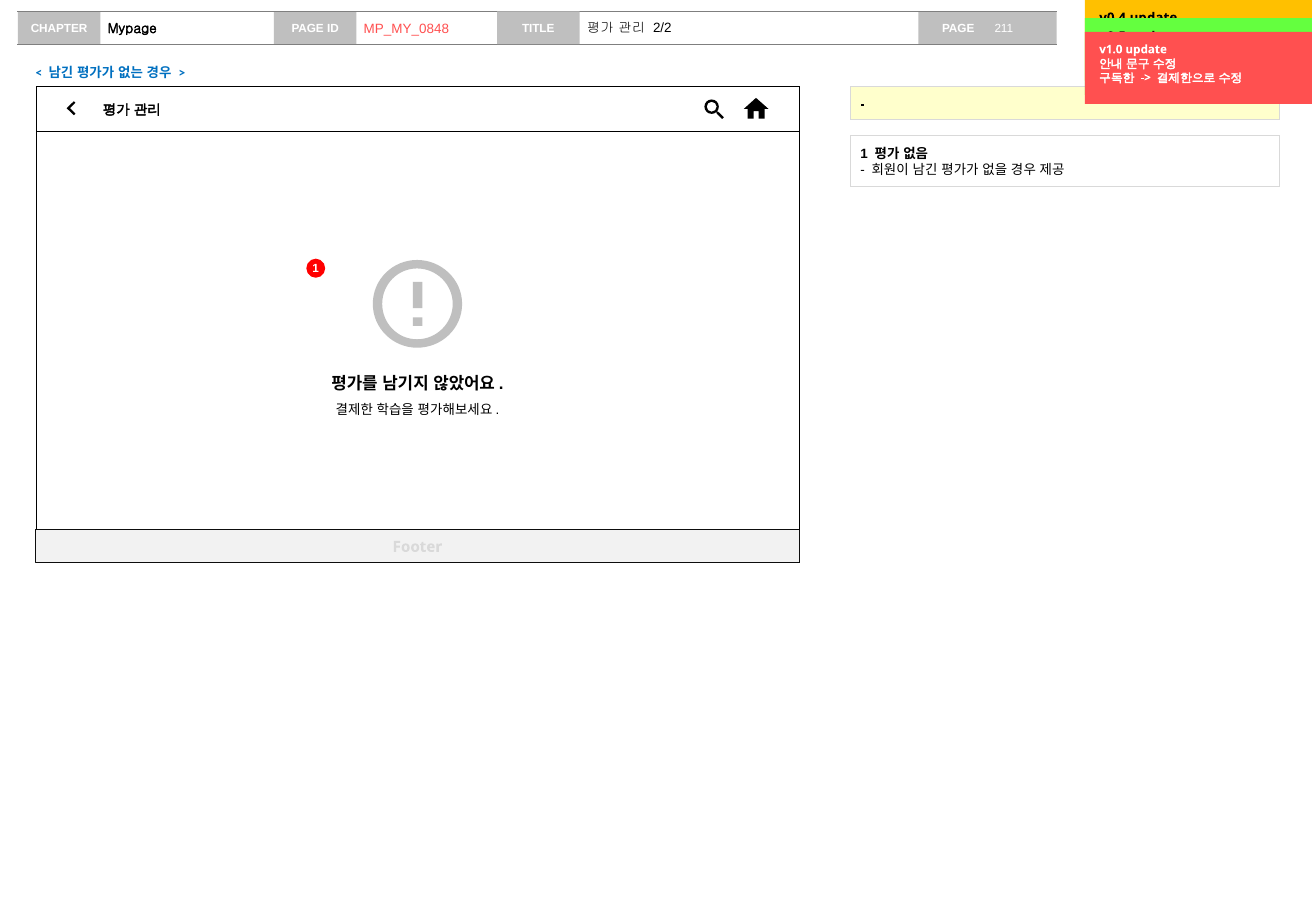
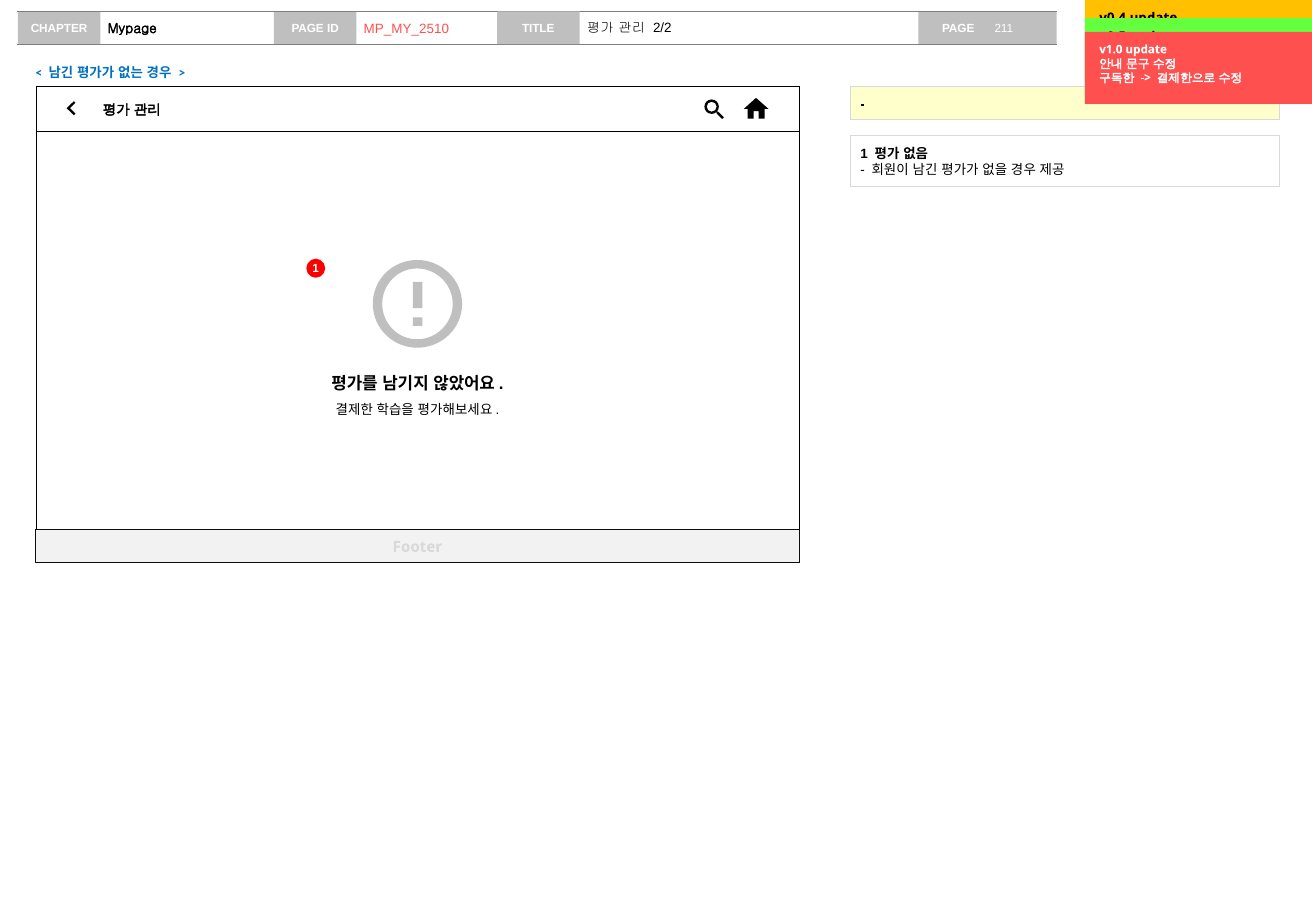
MP_MY_0848: MP_MY_0848 -> MP_MY_2510
